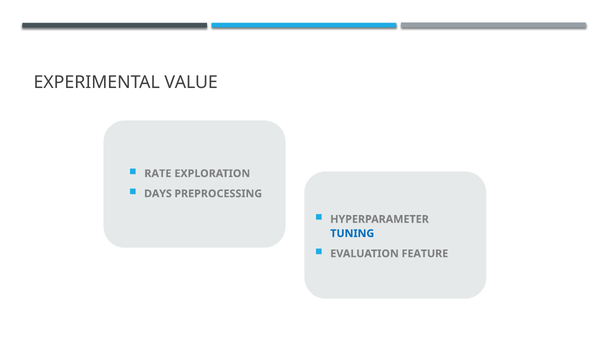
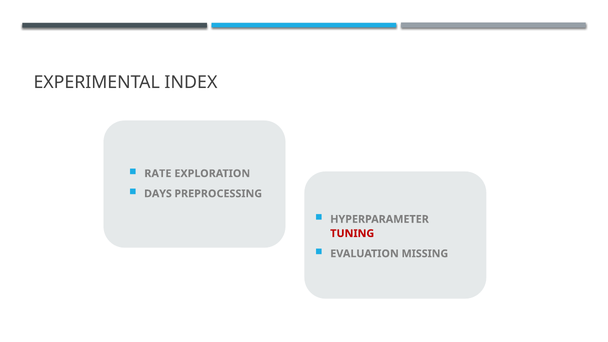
VALUE: VALUE -> INDEX
TUNING colour: blue -> red
FEATURE: FEATURE -> MISSING
